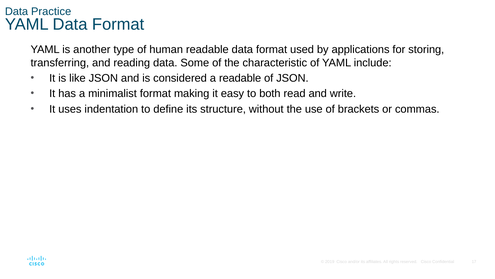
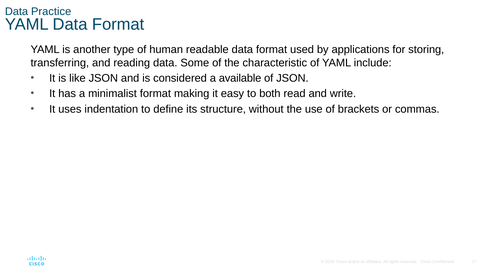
a readable: readable -> available
